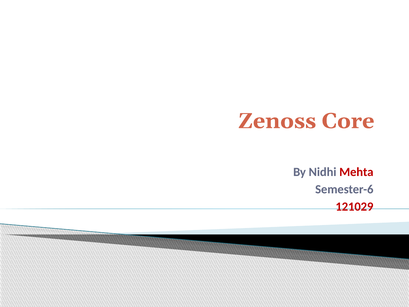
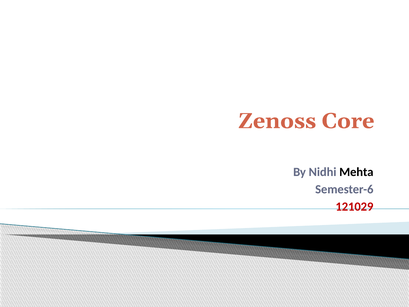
Mehta colour: red -> black
